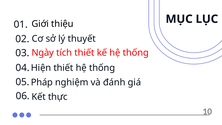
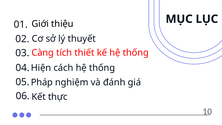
Ngày: Ngày -> Càng
Hiện thiết: thiết -> cách
